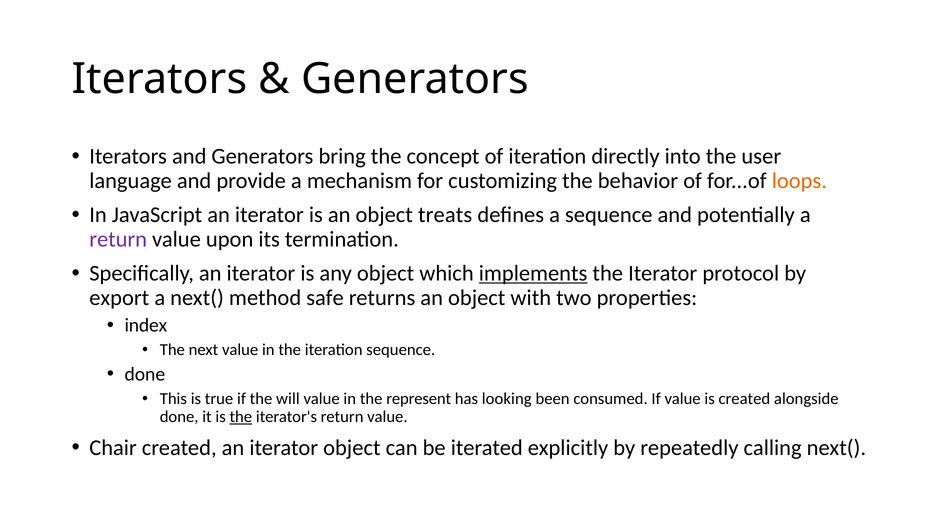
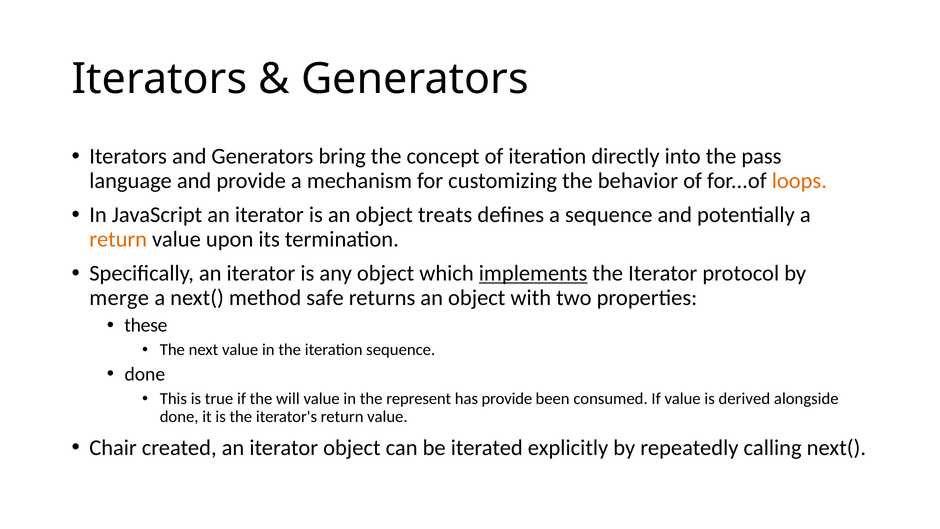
user: user -> pass
return at (118, 239) colour: purple -> orange
export: export -> merge
index: index -> these
has looking: looking -> provide
is created: created -> derived
the at (241, 416) underline: present -> none
